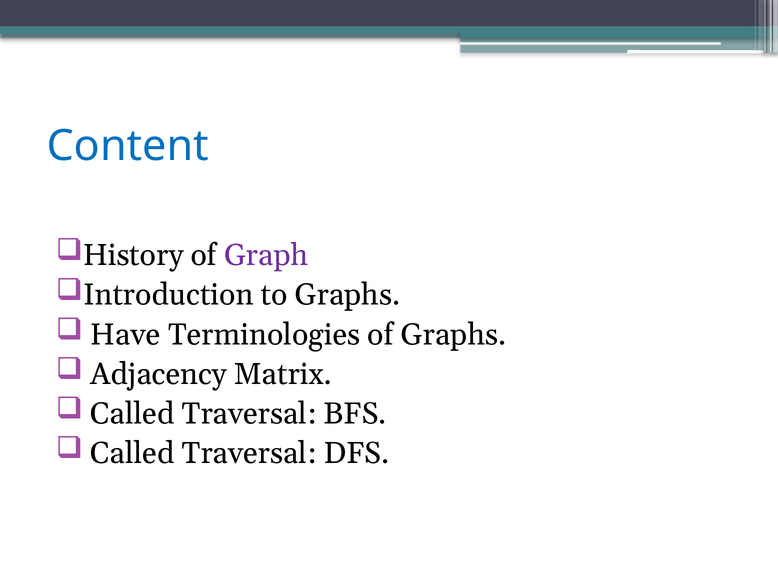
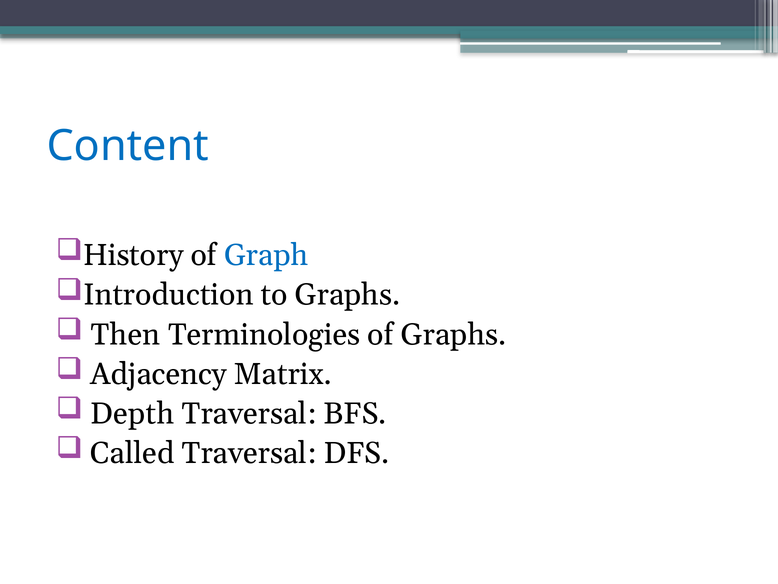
Graph colour: purple -> blue
Have: Have -> Then
Called at (132, 413): Called -> Depth
